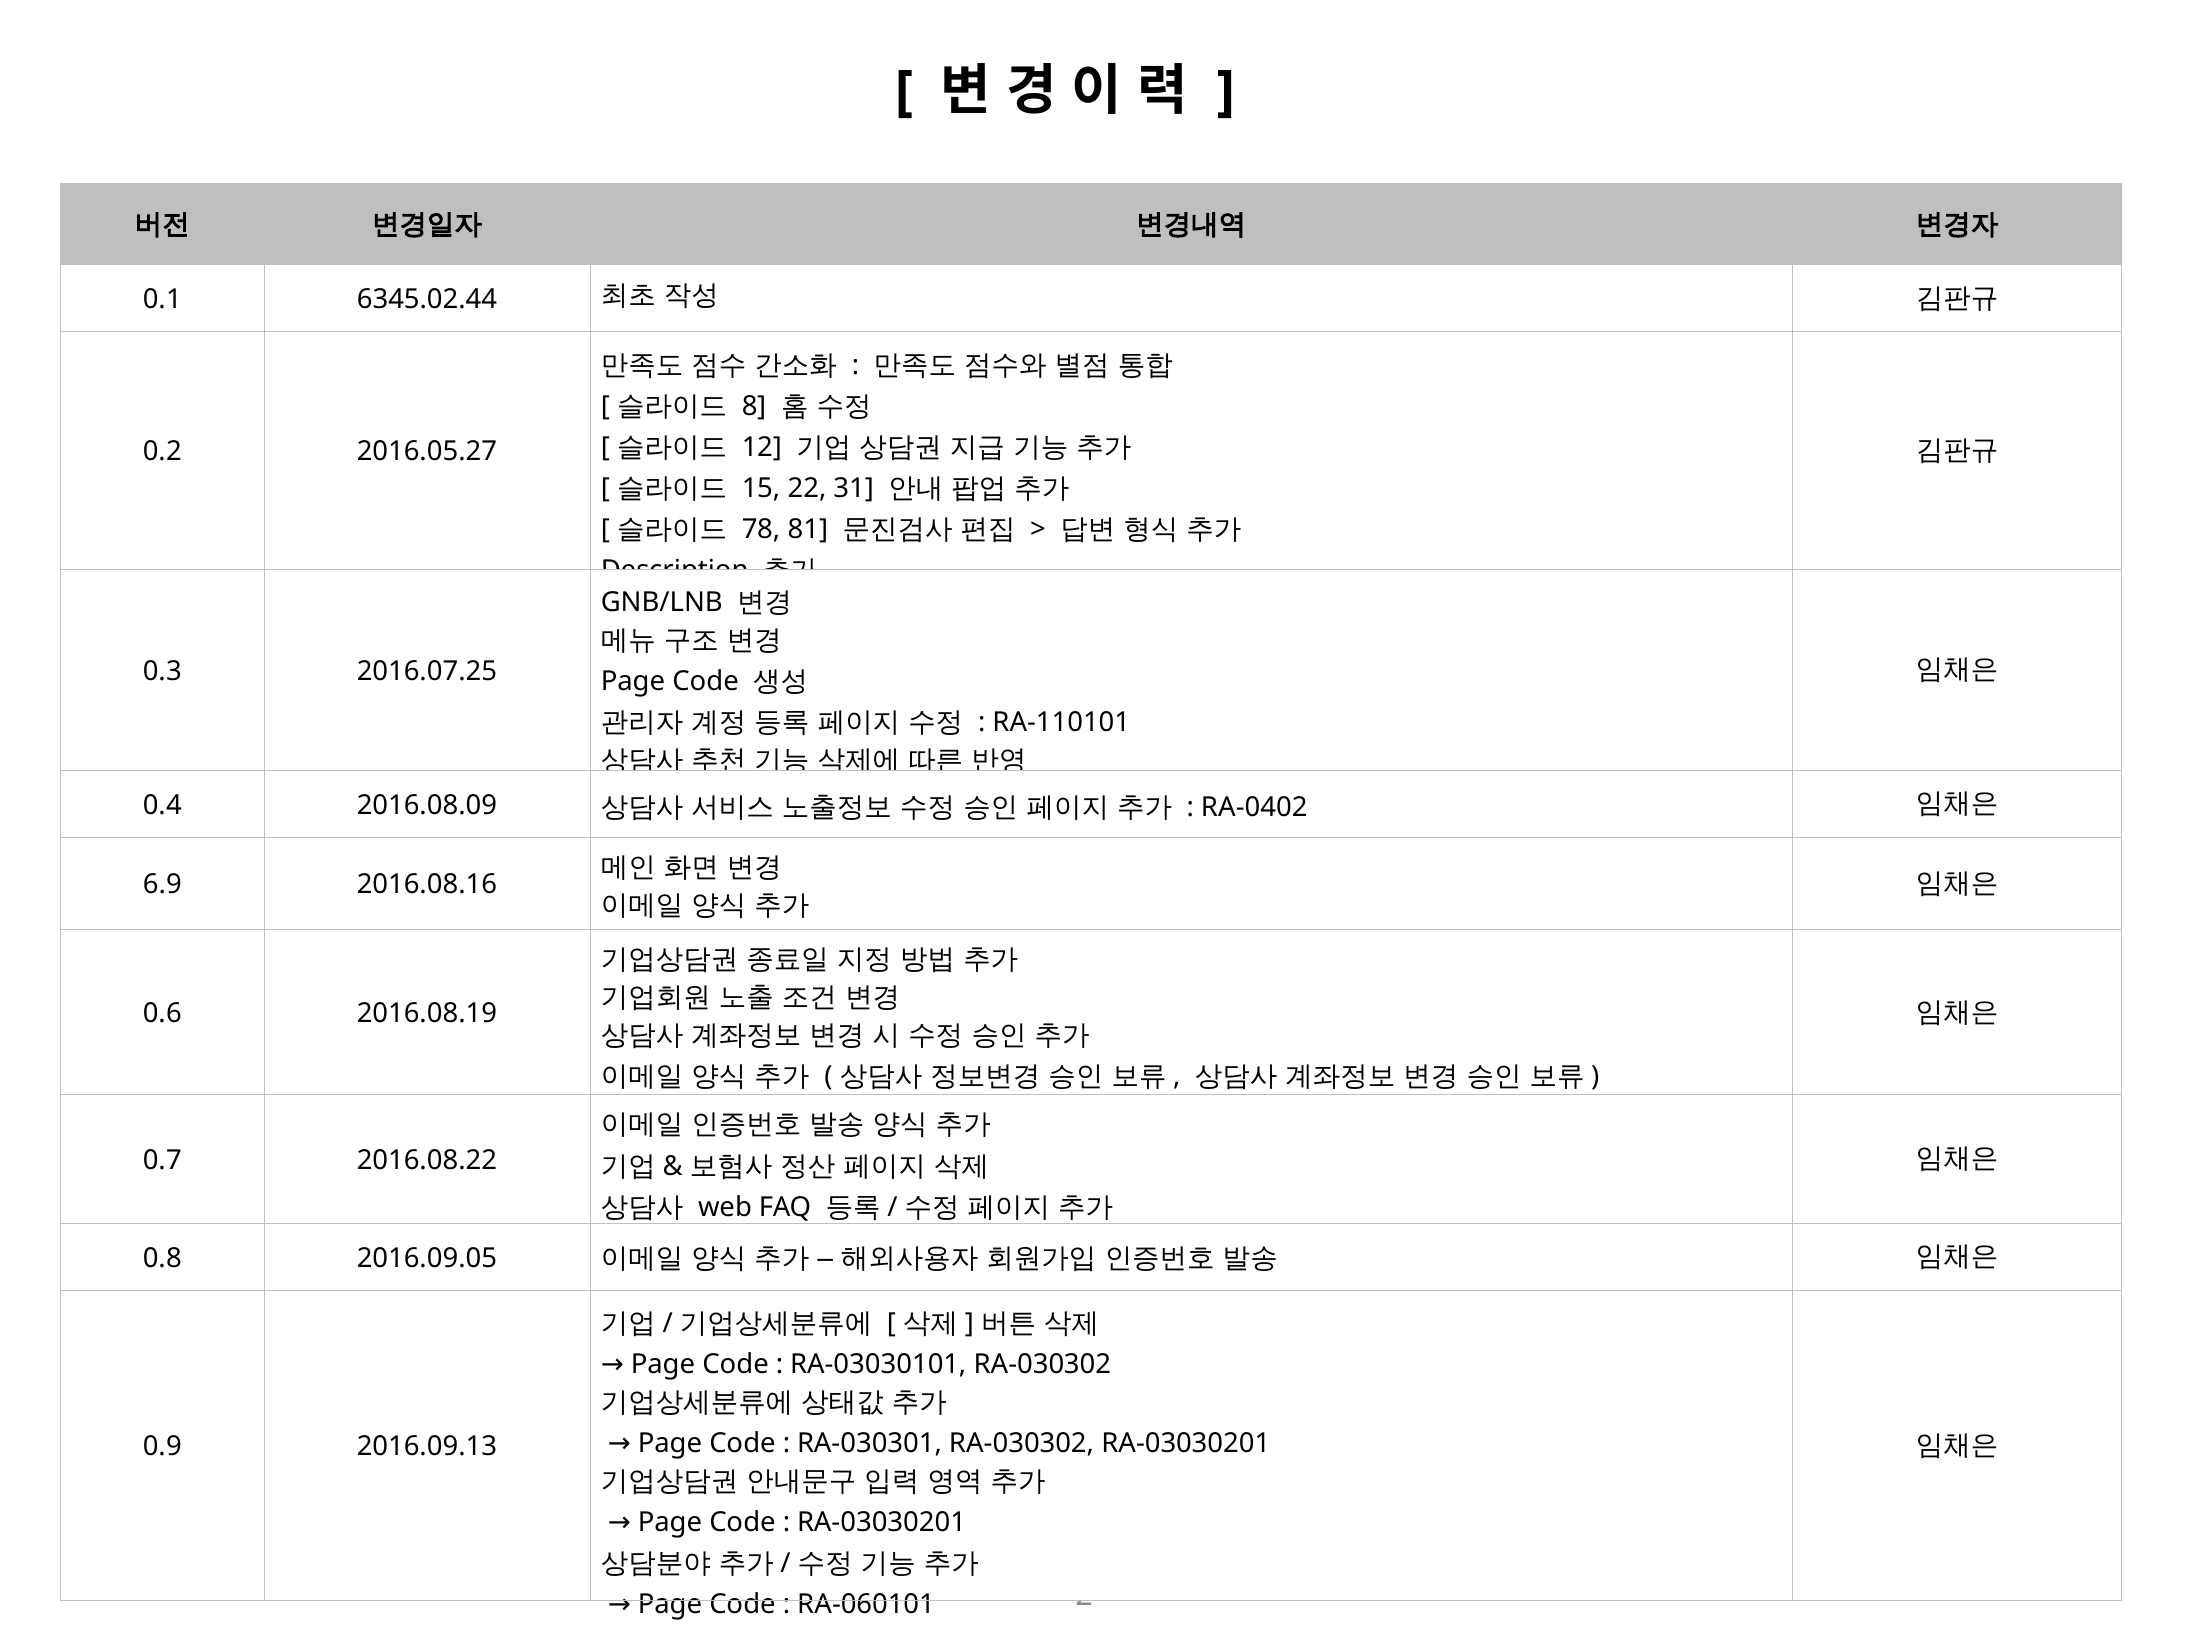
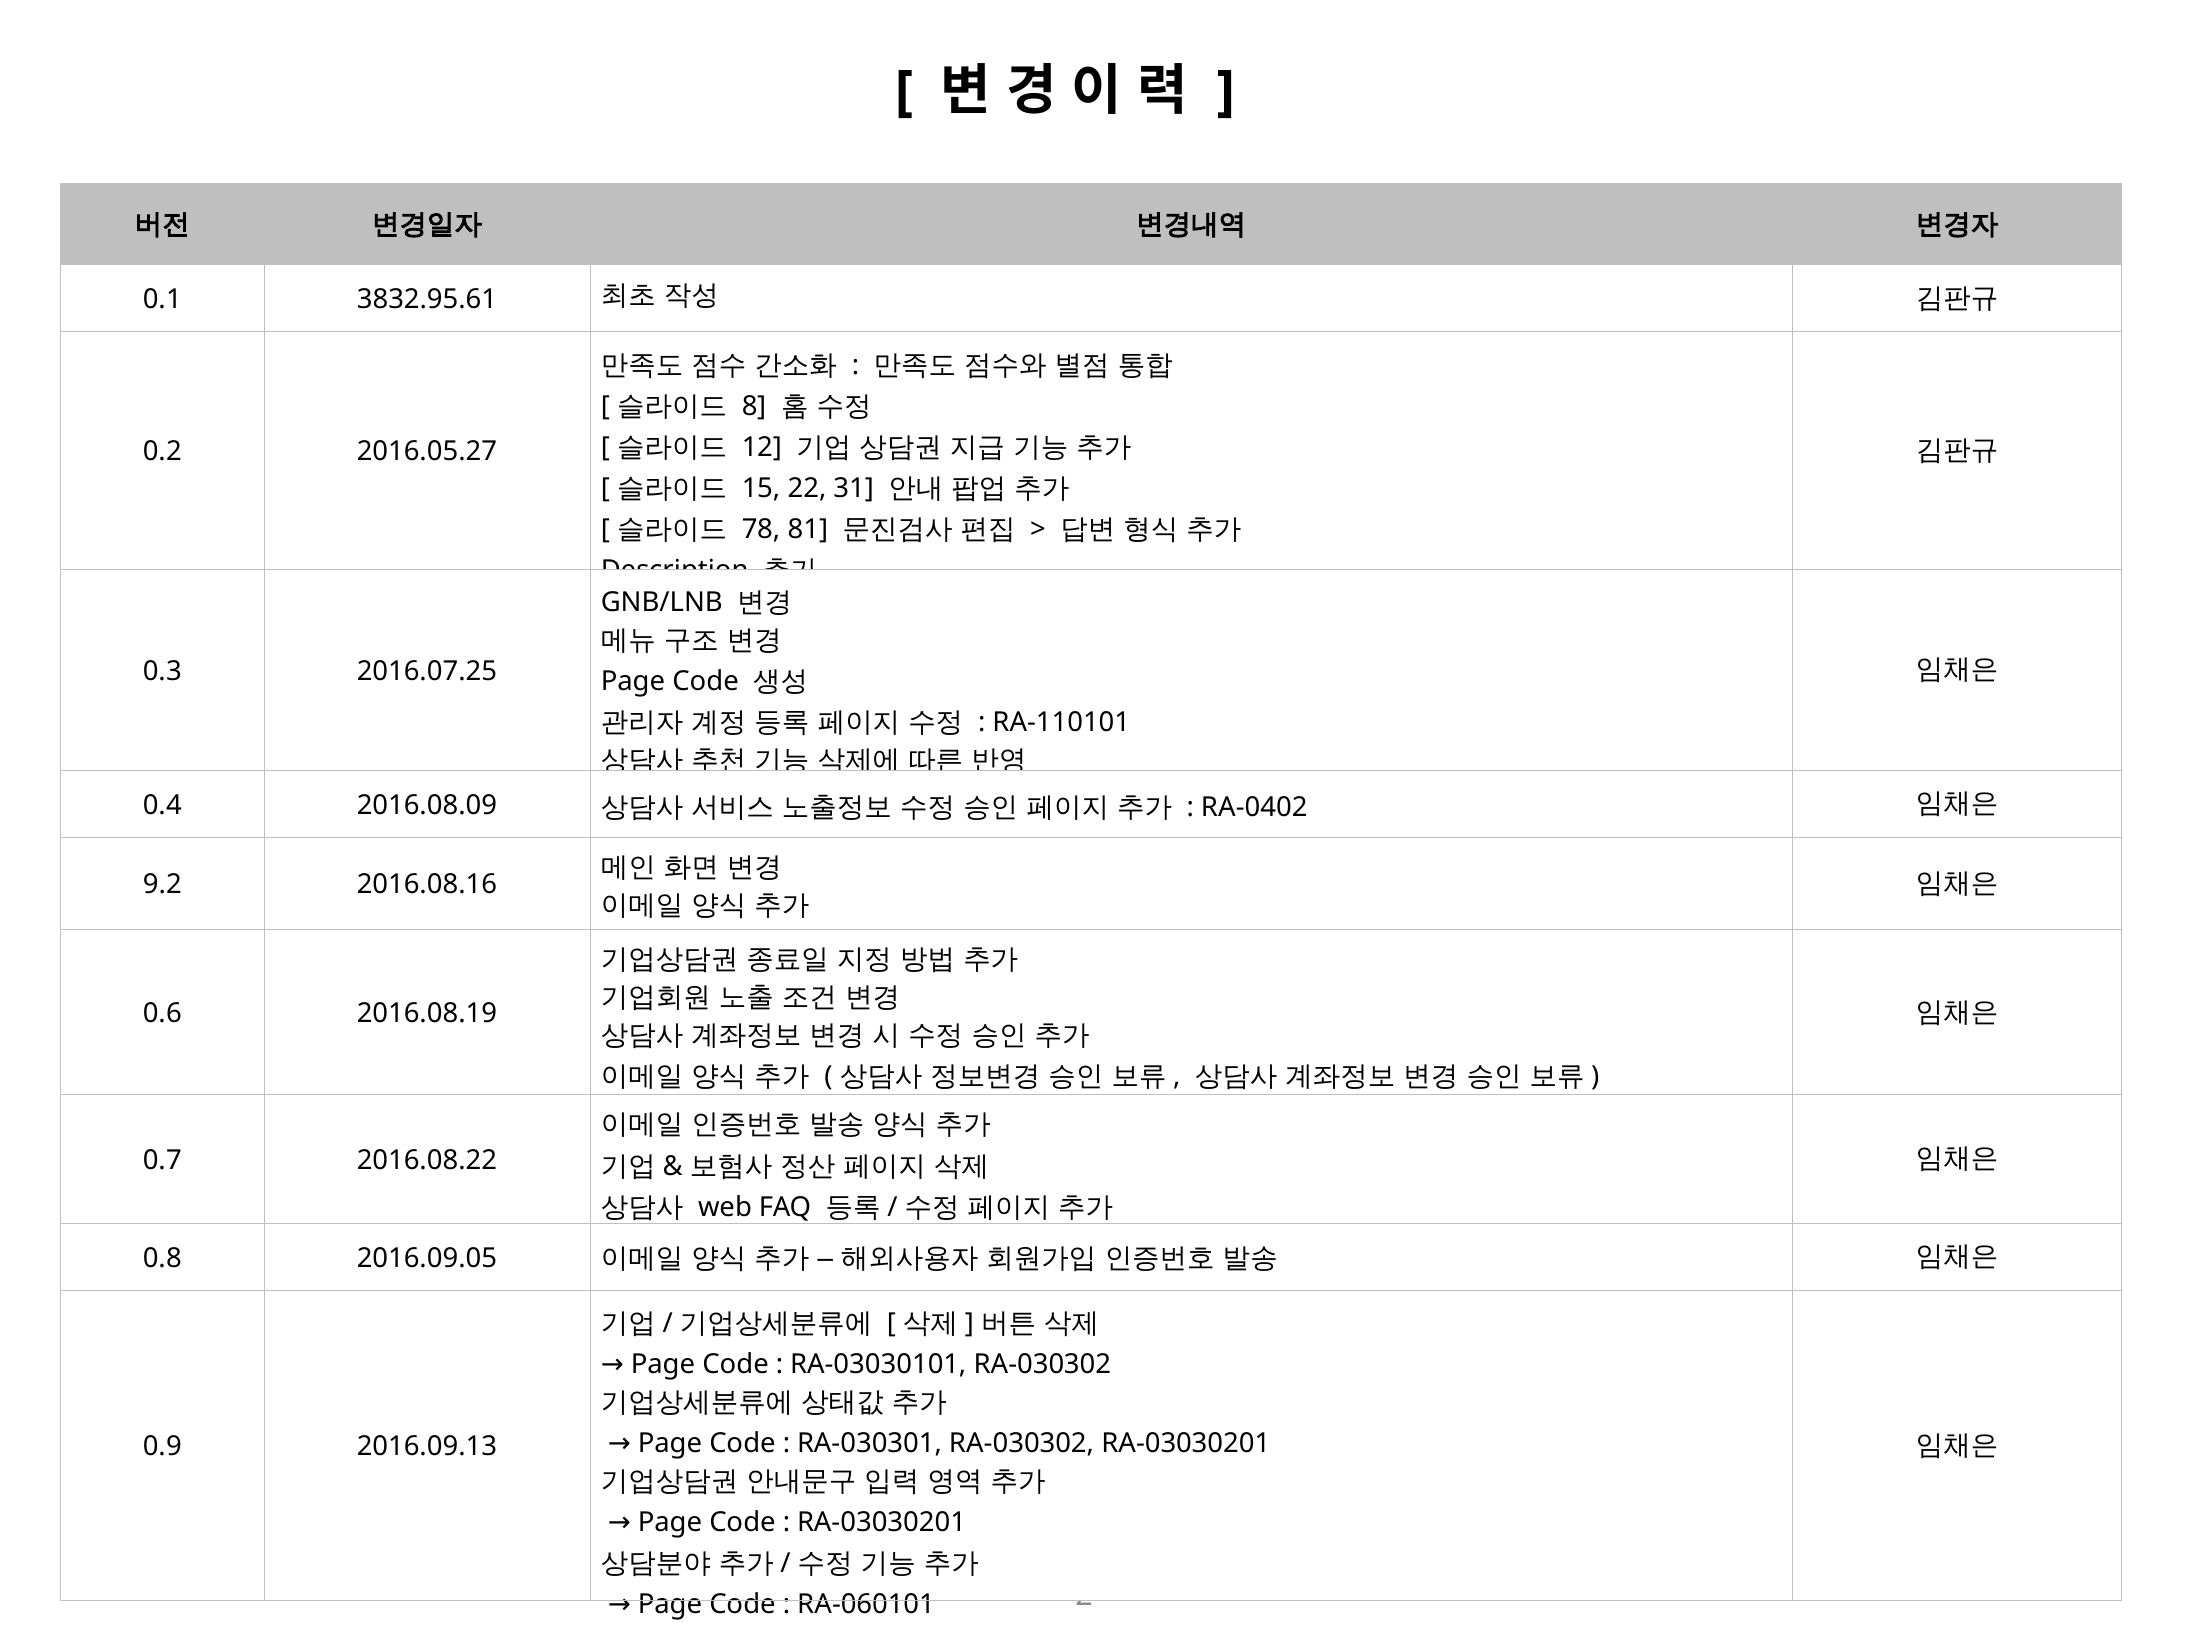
6345.02.44: 6345.02.44 -> 3832.95.61
6.9: 6.9 -> 9.2
